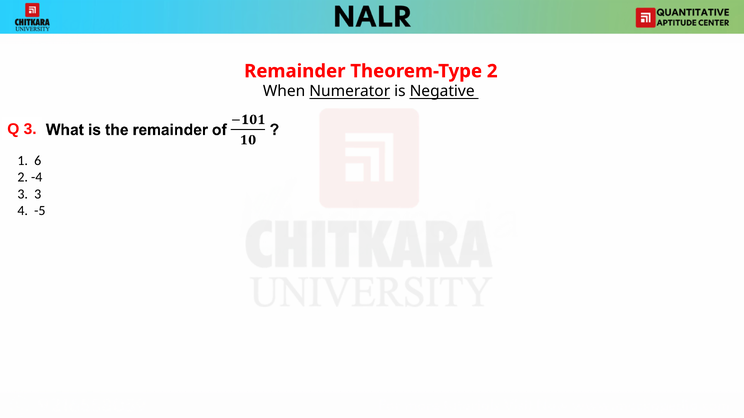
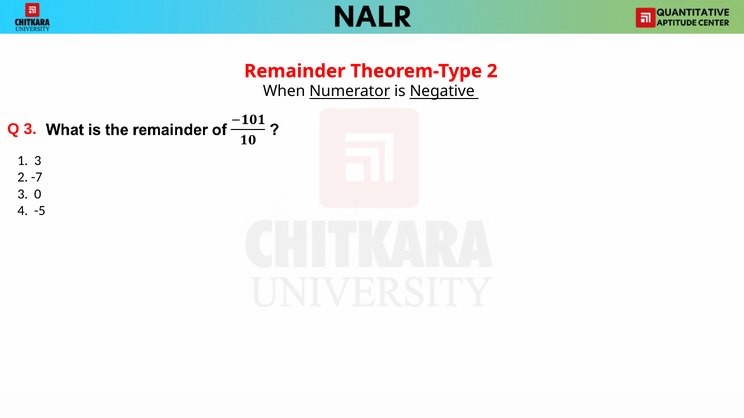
1 6: 6 -> 3
-4: -4 -> -7
3 3: 3 -> 0
